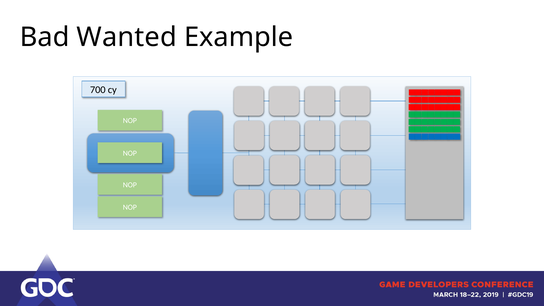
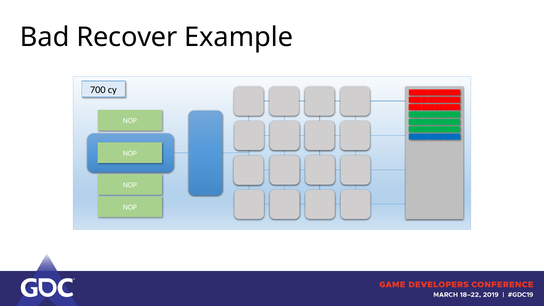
Wanted: Wanted -> Recover
